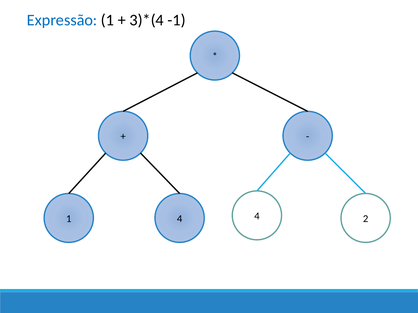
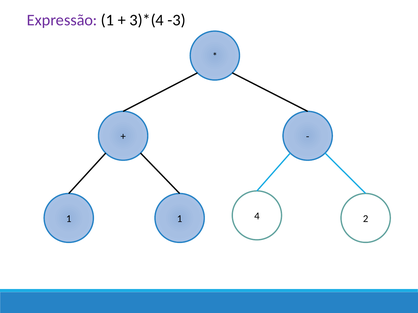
Expressão colour: blue -> purple
-1: -1 -> -3
1 4: 4 -> 1
